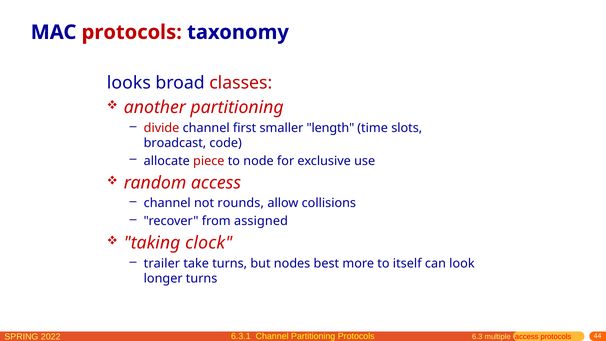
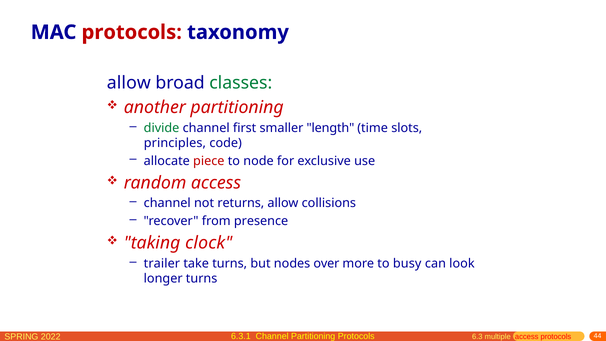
looks at (129, 83): looks -> allow
classes colour: red -> green
divide colour: red -> green
broadcast: broadcast -> principles
rounds: rounds -> returns
assigned: assigned -> presence
best: best -> over
itself: itself -> busy
